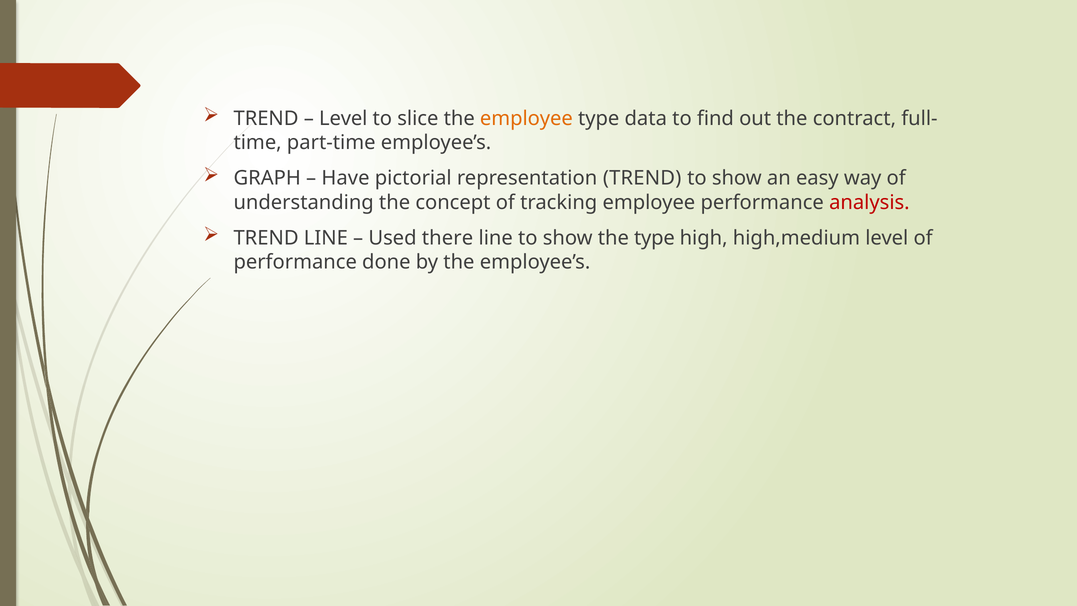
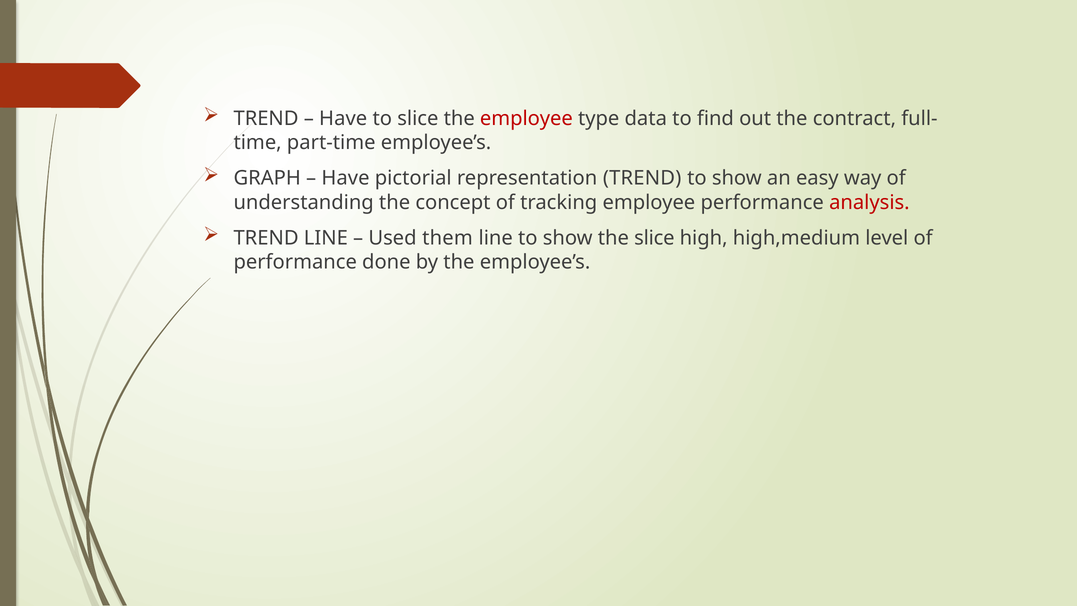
Level at (343, 119): Level -> Have
employee at (526, 119) colour: orange -> red
there: there -> them
the type: type -> slice
